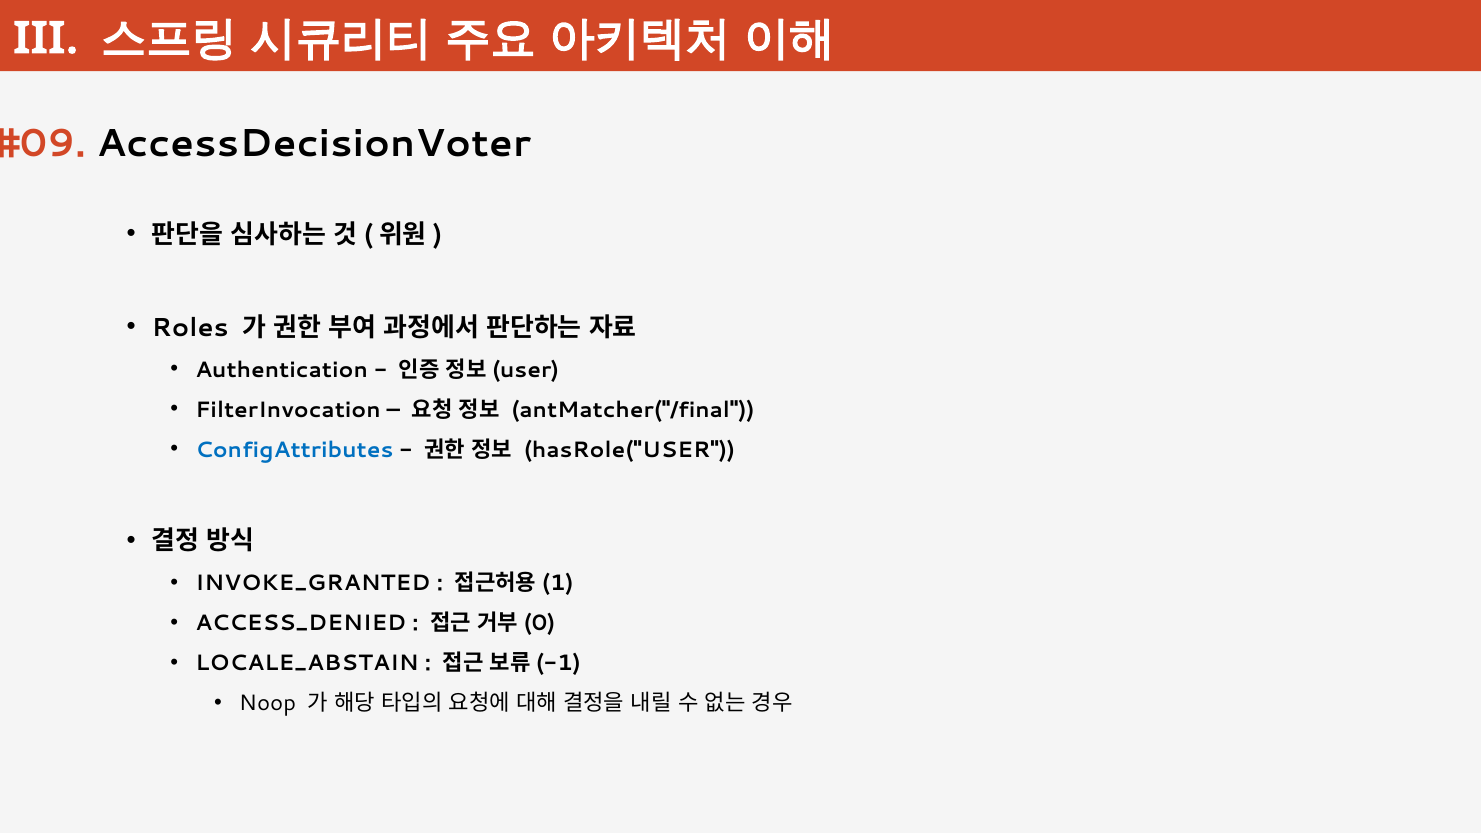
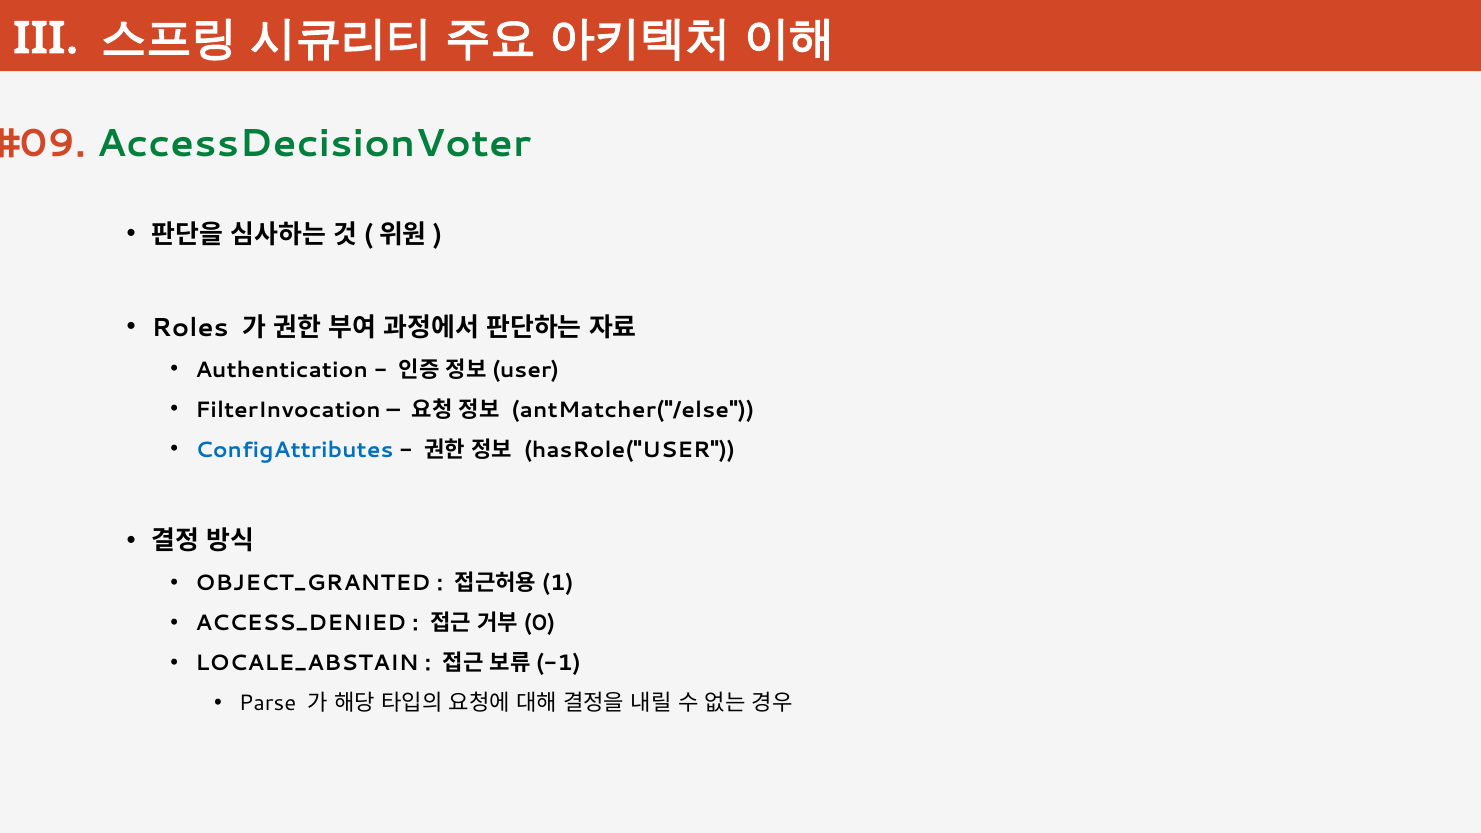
AccessDecisionVoter colour: black -> green
antMatcher("/final: antMatcher("/final -> antMatcher("/else
INVOKE_GRANTED: INVOKE_GRANTED -> OBJECT_GRANTED
Noop: Noop -> Parse
